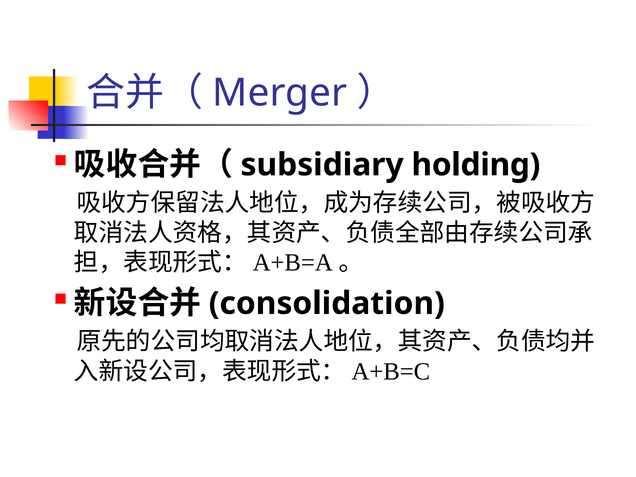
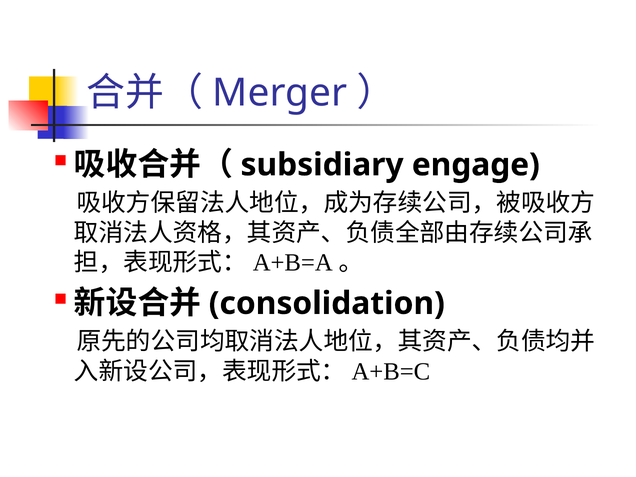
holding: holding -> engage
